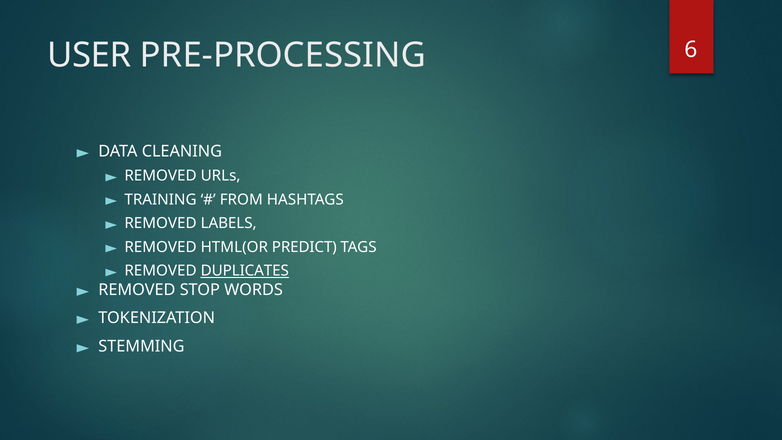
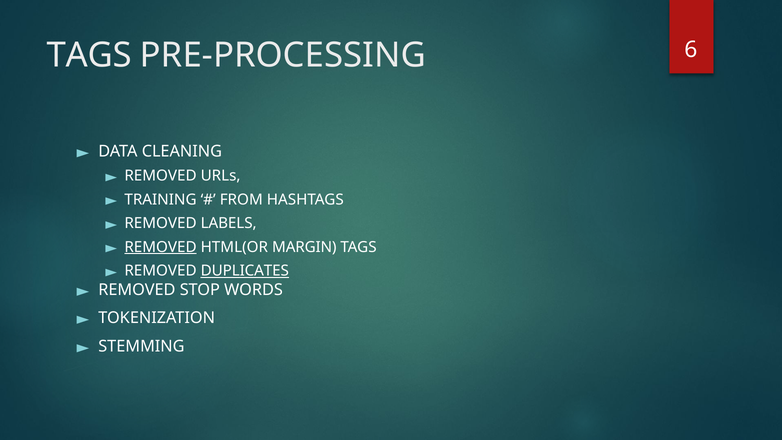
USER at (89, 55): USER -> TAGS
REMOVED at (161, 247) underline: none -> present
PREDICT: PREDICT -> MARGIN
